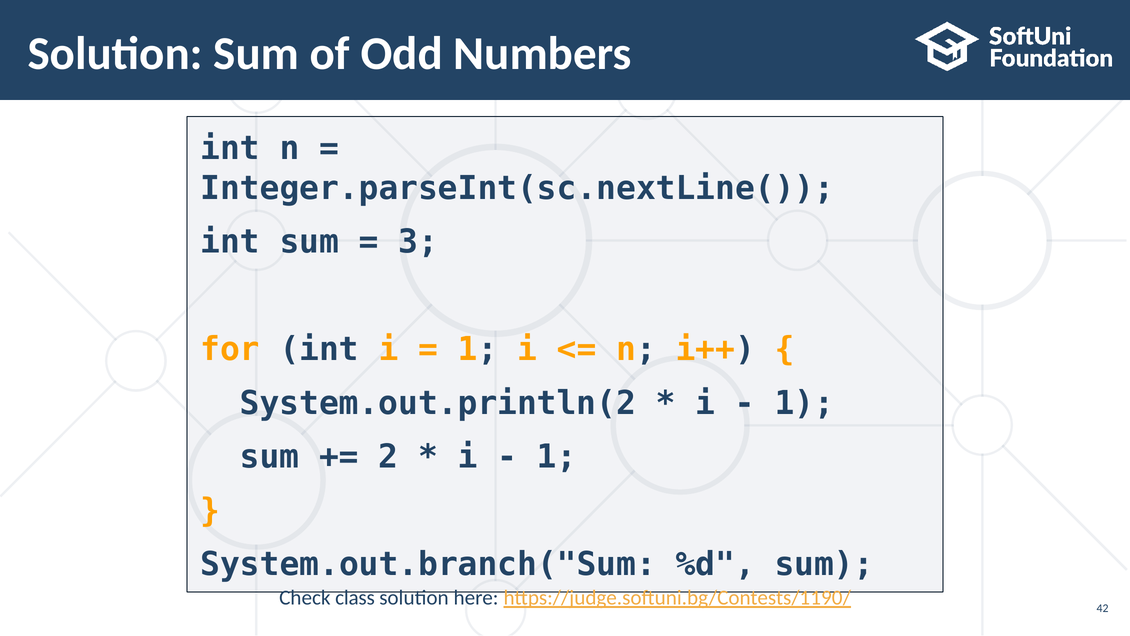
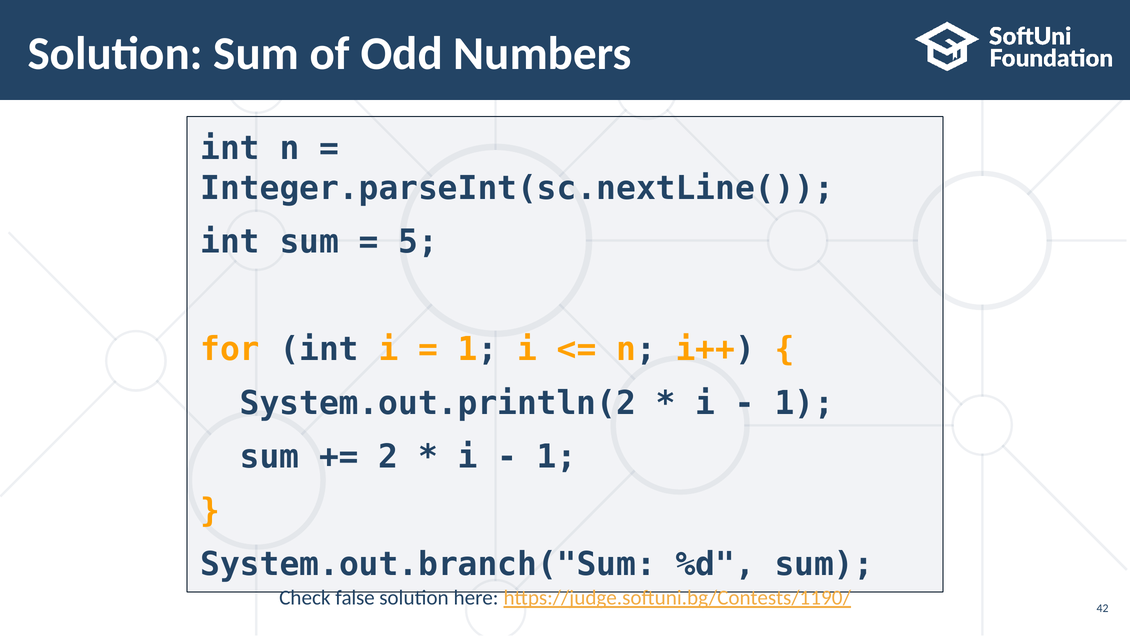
3: 3 -> 5
class: class -> false
